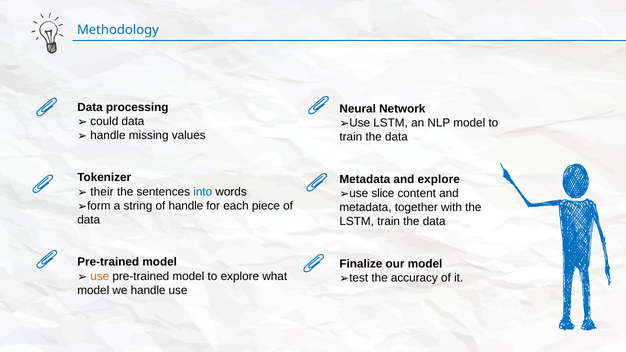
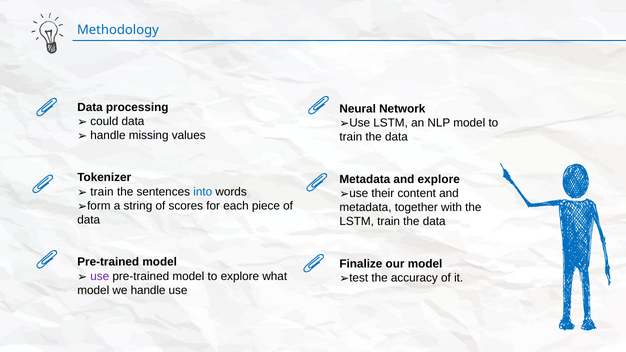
their at (102, 192): their -> train
slice: slice -> their
of handle: handle -> scores
use at (100, 276) colour: orange -> purple
